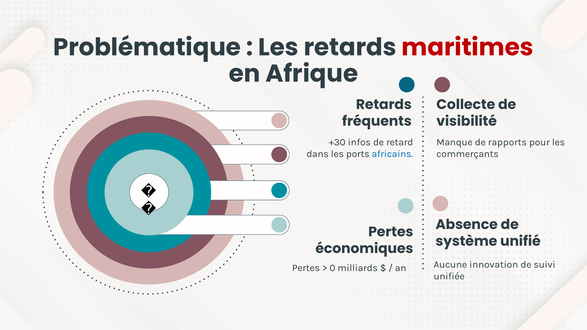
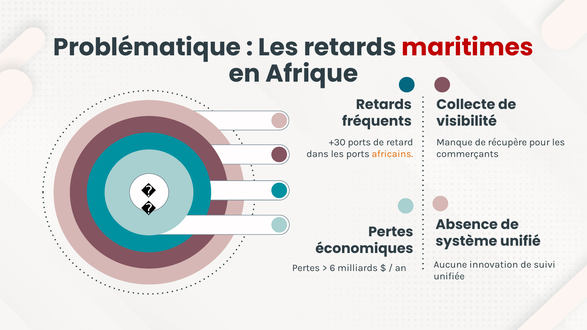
+30 infos: infos -> ports
rapports: rapports -> récupère
africains colour: blue -> orange
0: 0 -> 6
